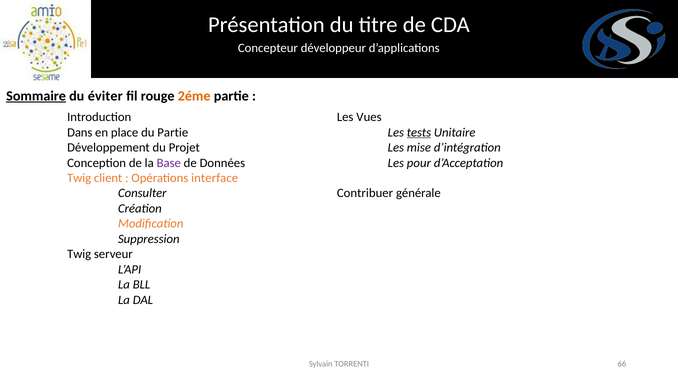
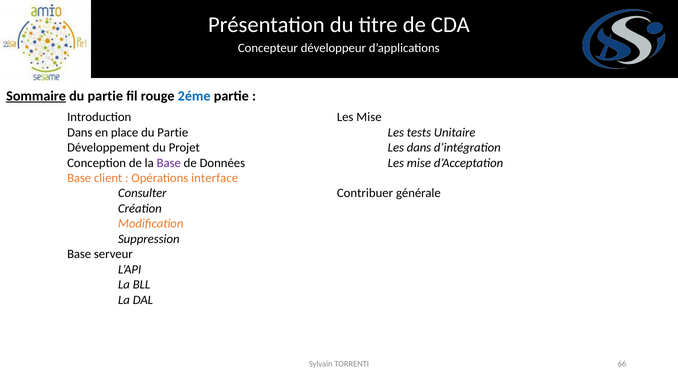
éviter at (105, 96): éviter -> partie
2éme colour: orange -> blue
Vues at (369, 117): Vues -> Mise
tests underline: present -> none
Les mise: mise -> dans
pour at (419, 163): pour -> mise
Twig at (79, 178): Twig -> Base
Twig at (79, 255): Twig -> Base
